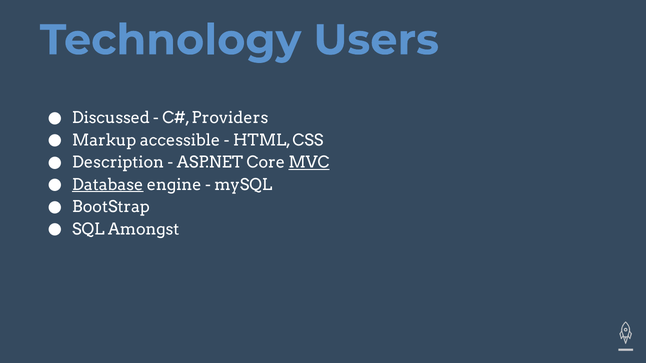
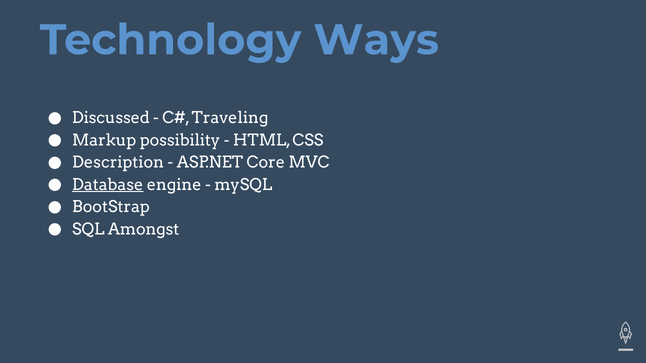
Users: Users -> Ways
Providers: Providers -> Traveling
accessible: accessible -> possibility
MVC underline: present -> none
